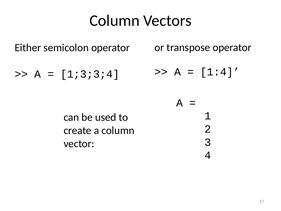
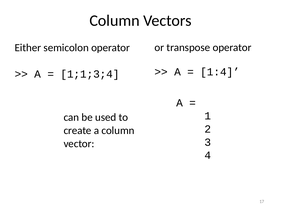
1;3;3;4: 1;3;3;4 -> 1;1;3;4
